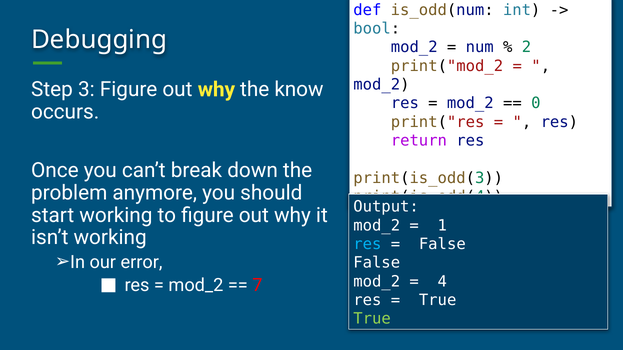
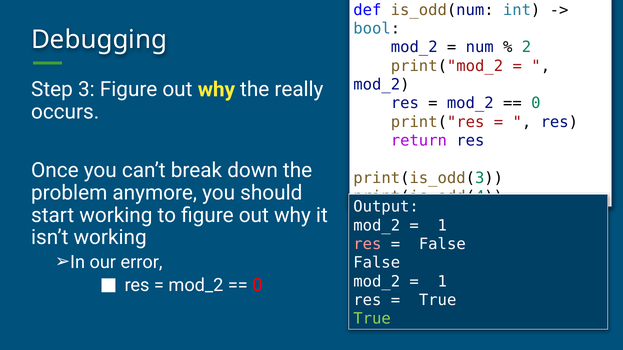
know: know -> really
res at (367, 244) colour: light blue -> pink
4 at (442, 282): 4 -> 1
7 at (257, 285): 7 -> 0
